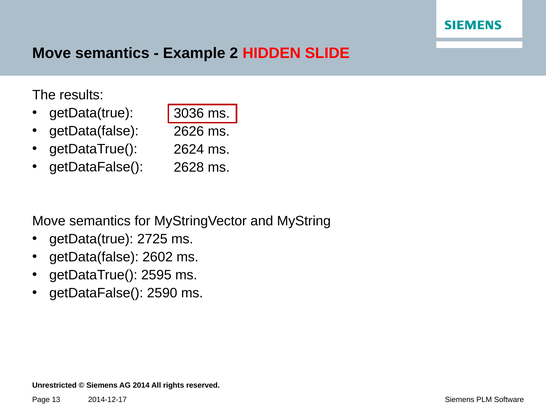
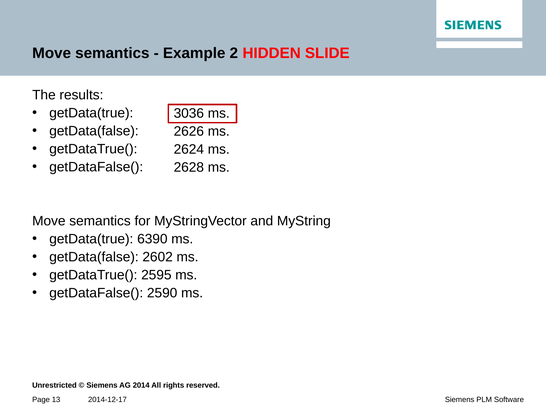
2725: 2725 -> 6390
